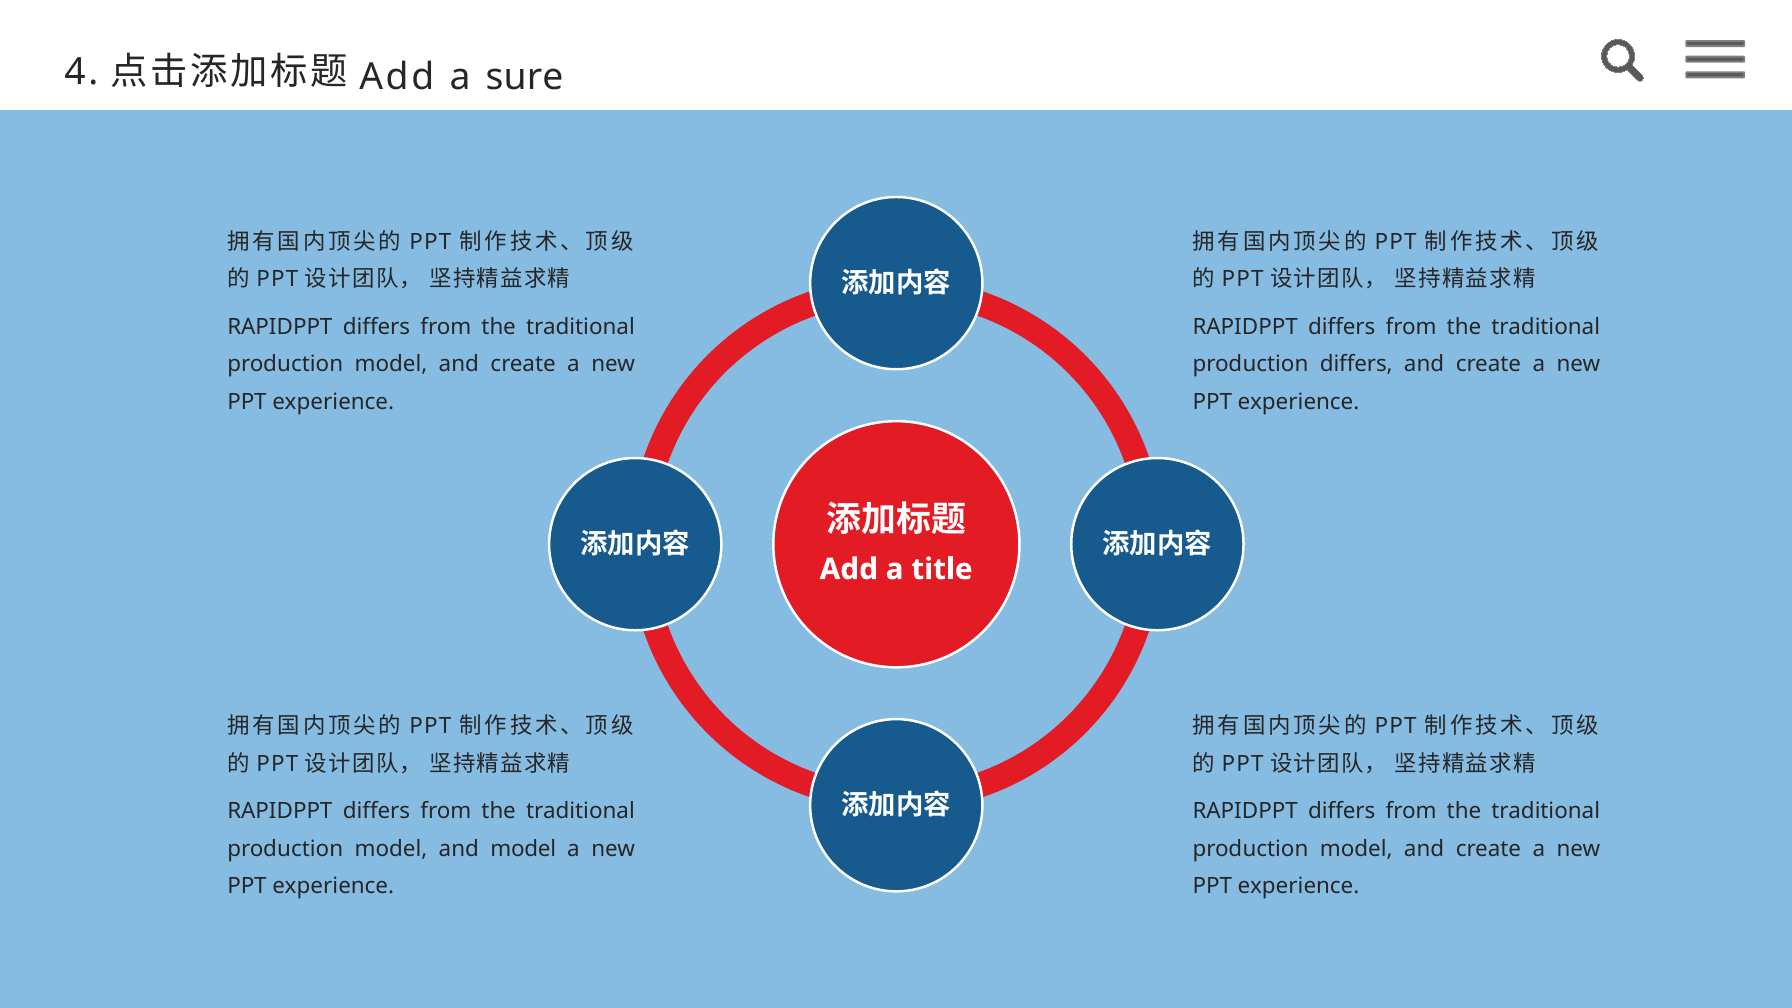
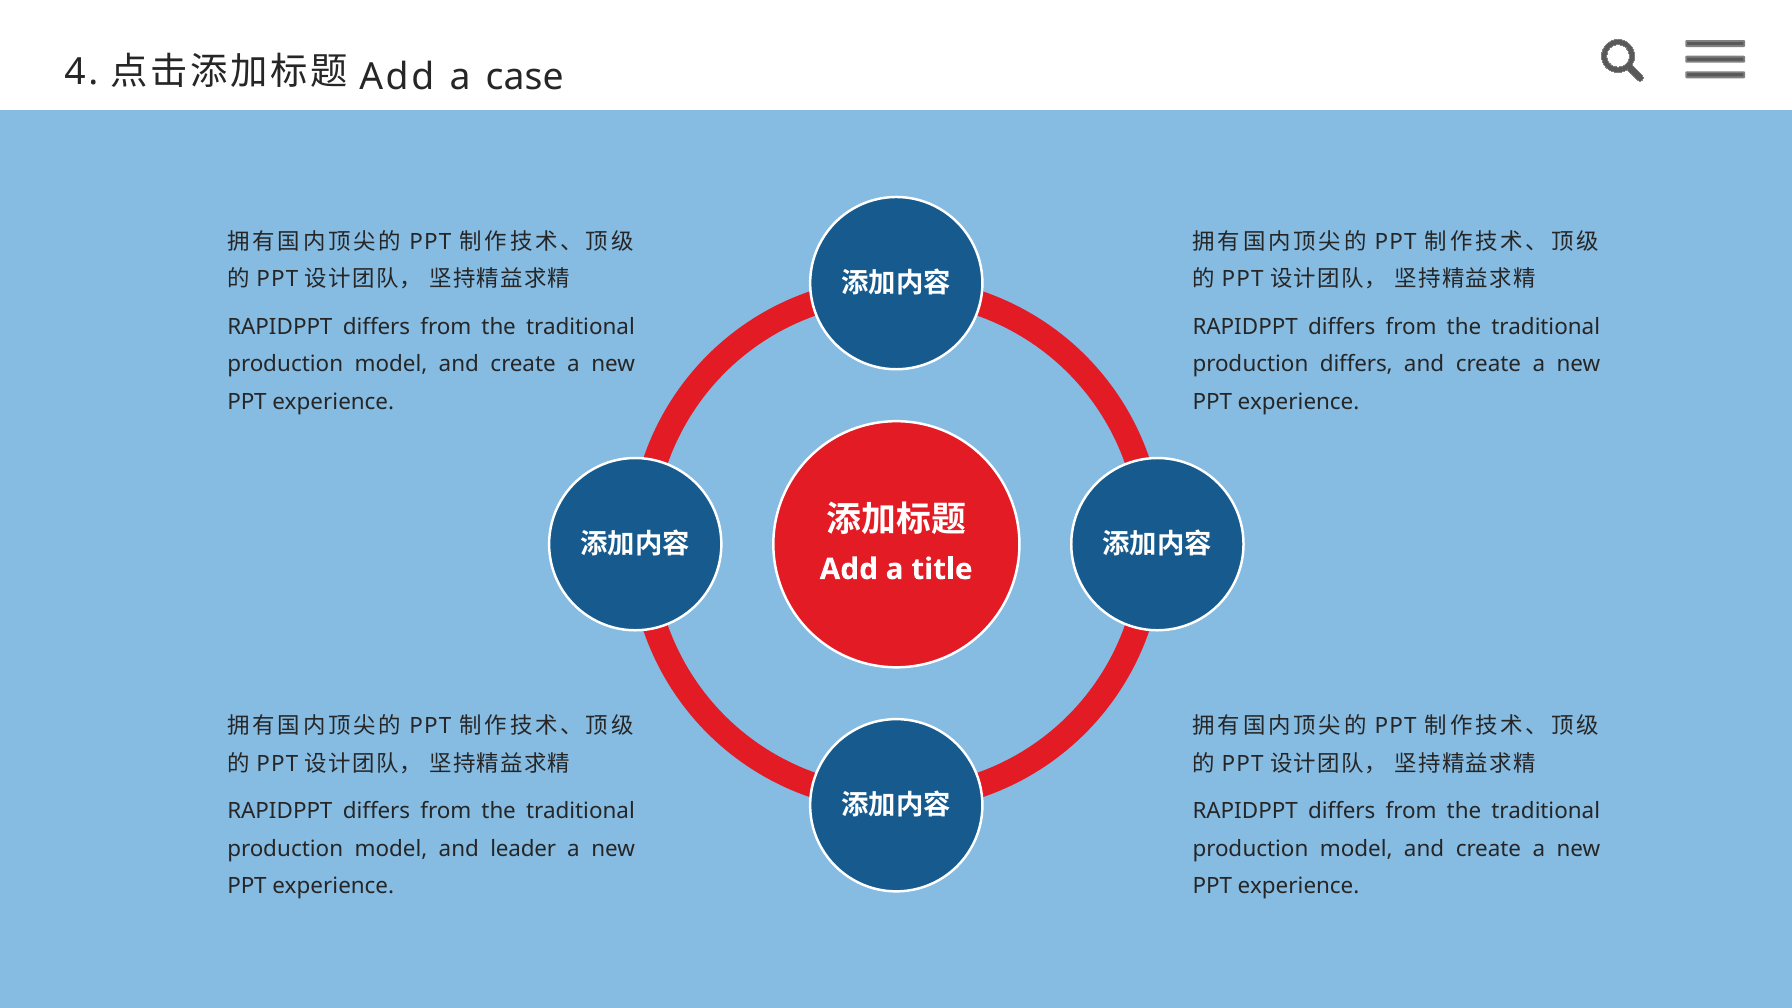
sure: sure -> case
and model: model -> leader
